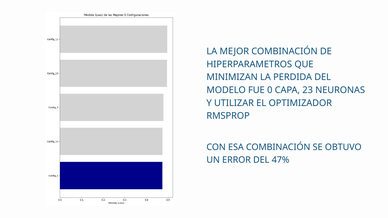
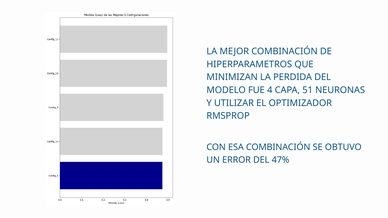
0: 0 -> 4
23: 23 -> 51
